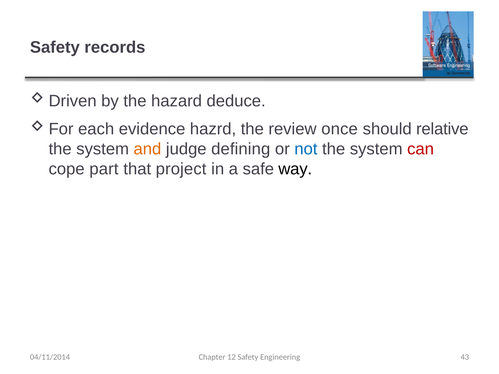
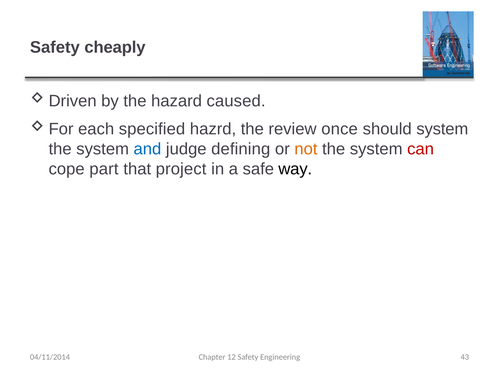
records: records -> cheaply
deduce: deduce -> caused
evidence: evidence -> specified
should relative: relative -> system
and colour: orange -> blue
not colour: blue -> orange
